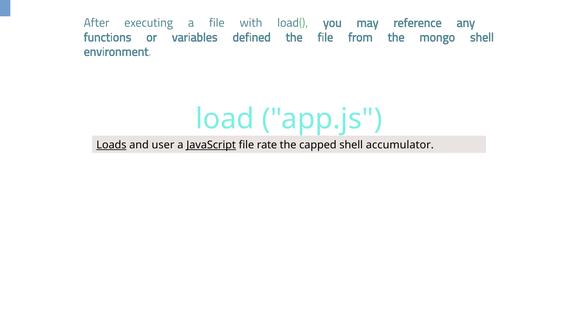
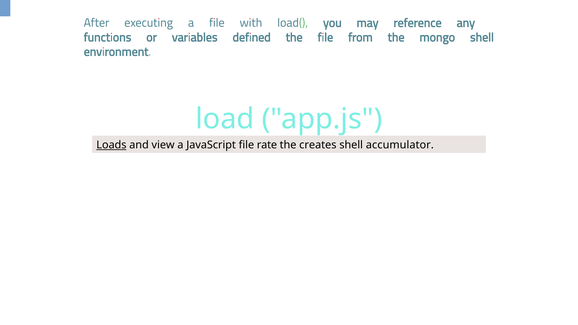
user: user -> view
JavaScript underline: present -> none
capped: capped -> creates
